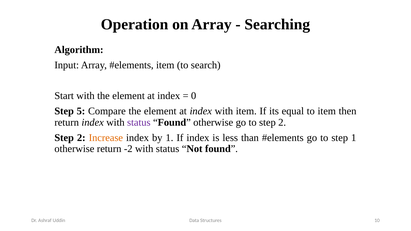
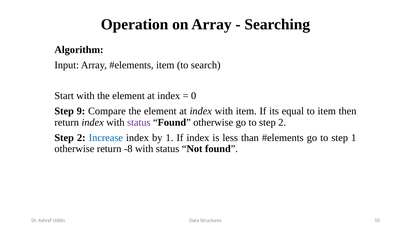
5: 5 -> 9
Increase colour: orange -> blue
-2: -2 -> -8
